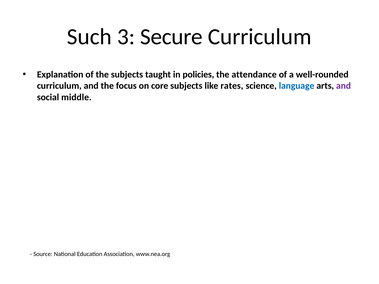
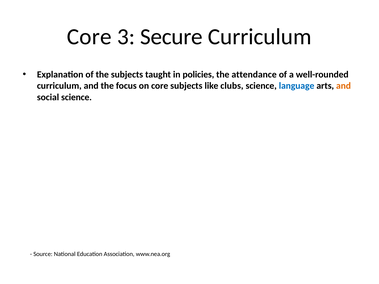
Such at (89, 37): Such -> Core
rates: rates -> clubs
and at (344, 86) colour: purple -> orange
social middle: middle -> science
